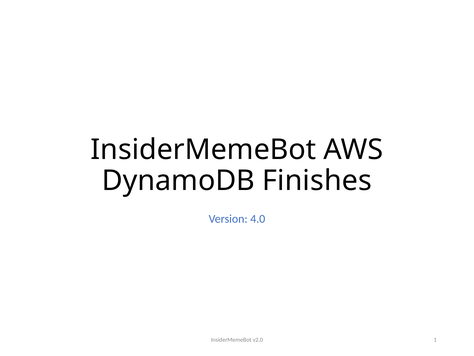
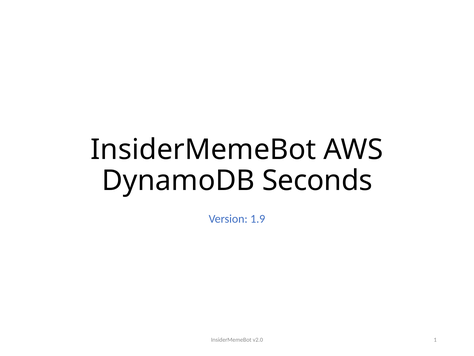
Finishes: Finishes -> Seconds
4.0: 4.0 -> 1.9
